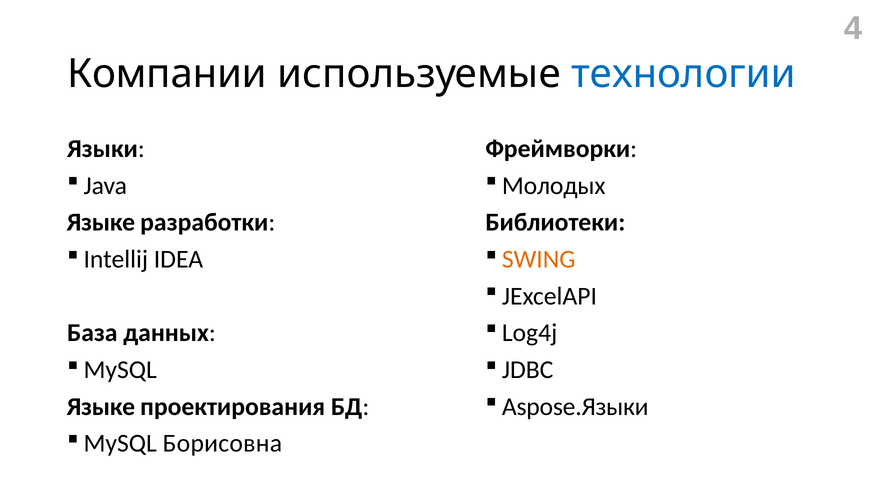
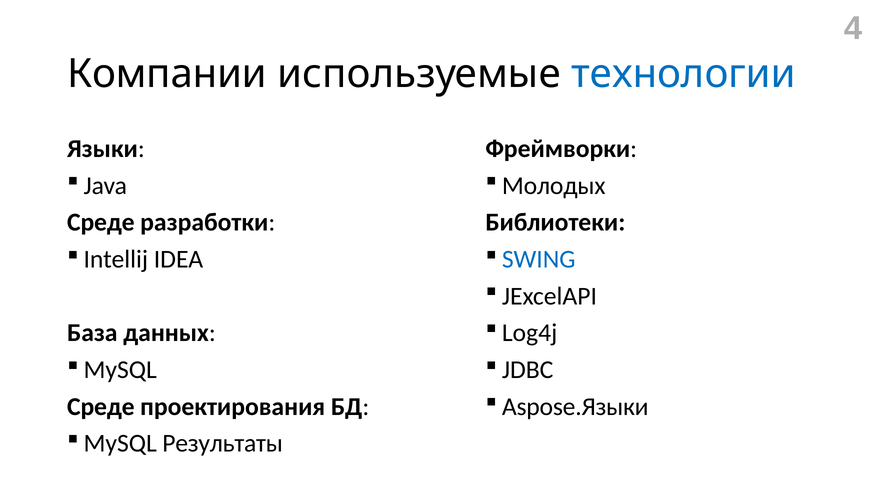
Языке at (101, 222): Языке -> Среде
SWING colour: orange -> blue
Языке at (101, 407): Языке -> Среде
Борисовна: Борисовна -> Результаты
